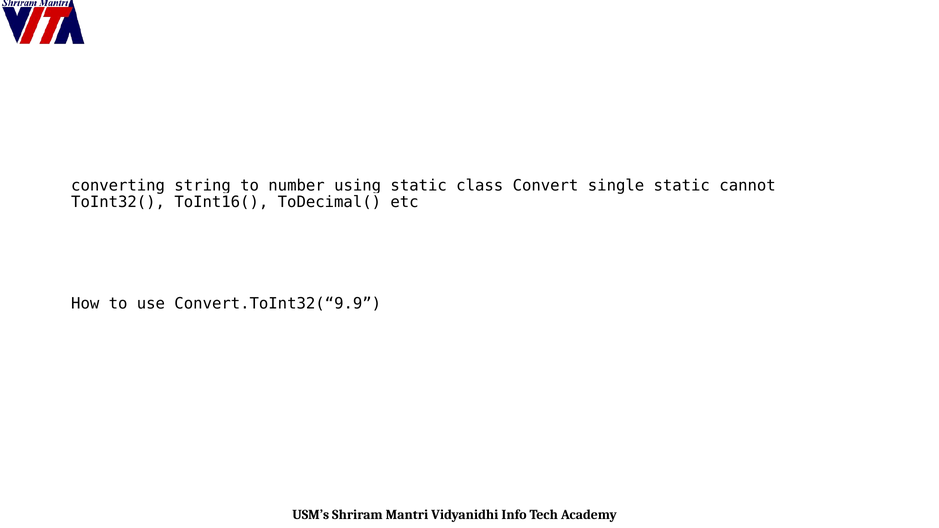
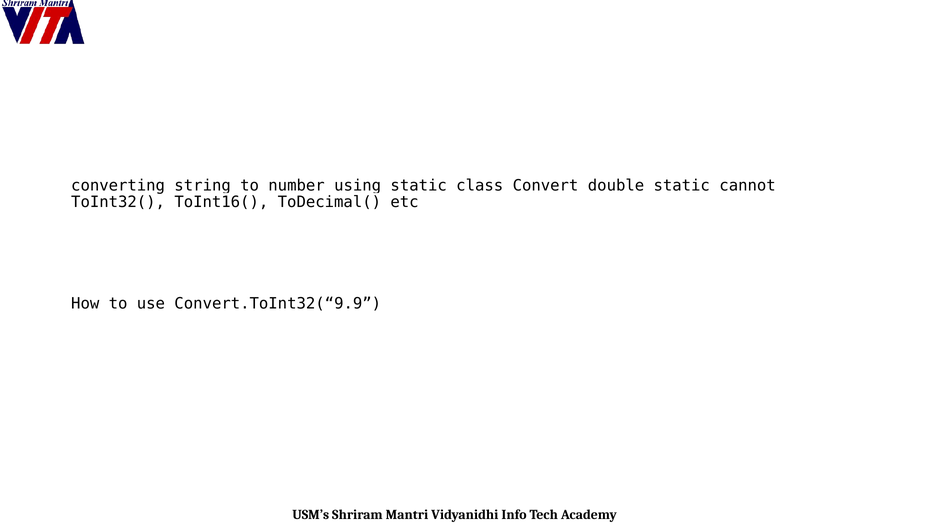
single: single -> double
